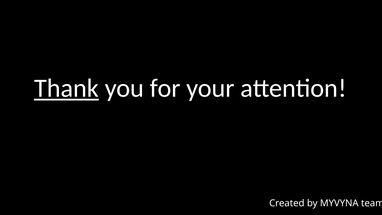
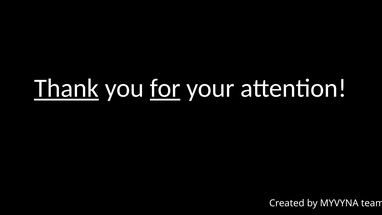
for underline: none -> present
